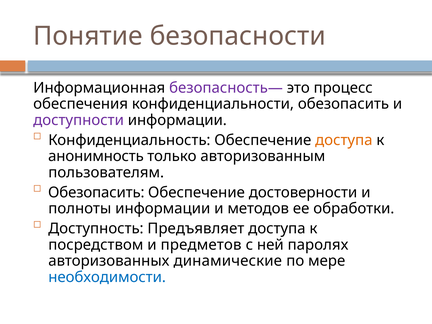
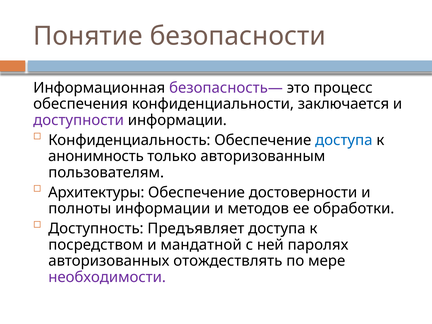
конфиденциальности обезопасить: обезопасить -> заключается
доступа at (344, 140) colour: orange -> blue
Обезопасить at (96, 192): Обезопасить -> Архитектуры
предметов: предметов -> мандатной
динамические: динамические -> отождествлять
необходимости colour: blue -> purple
